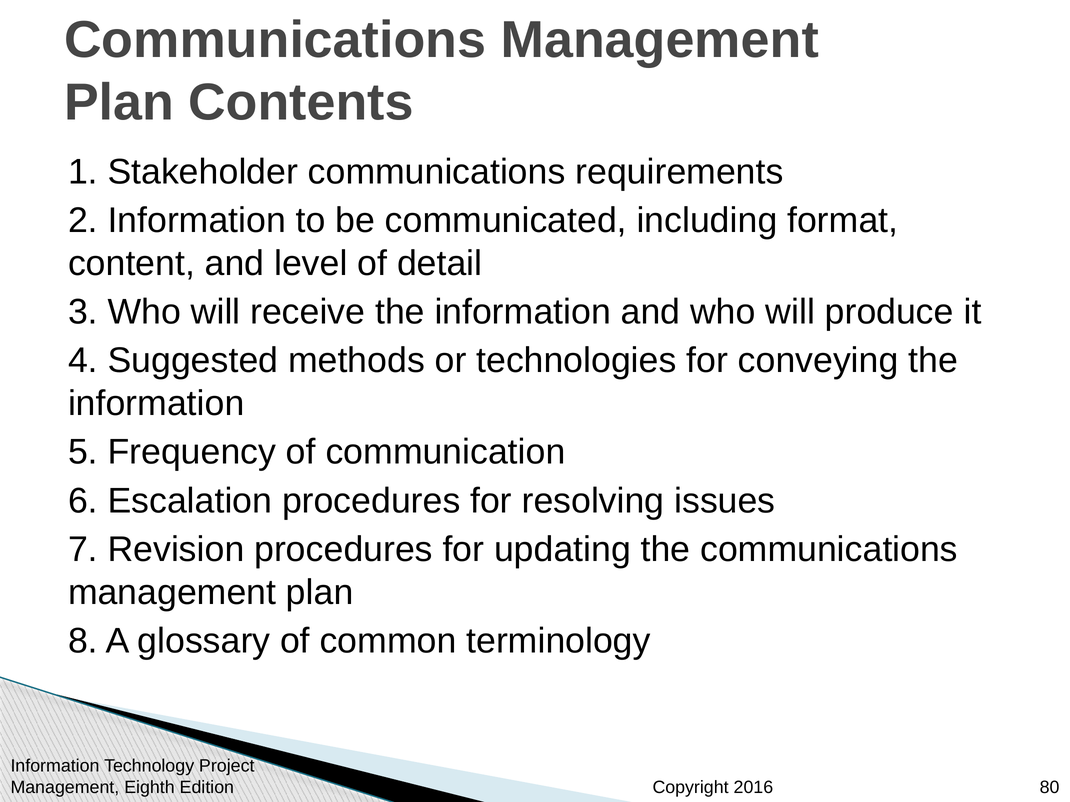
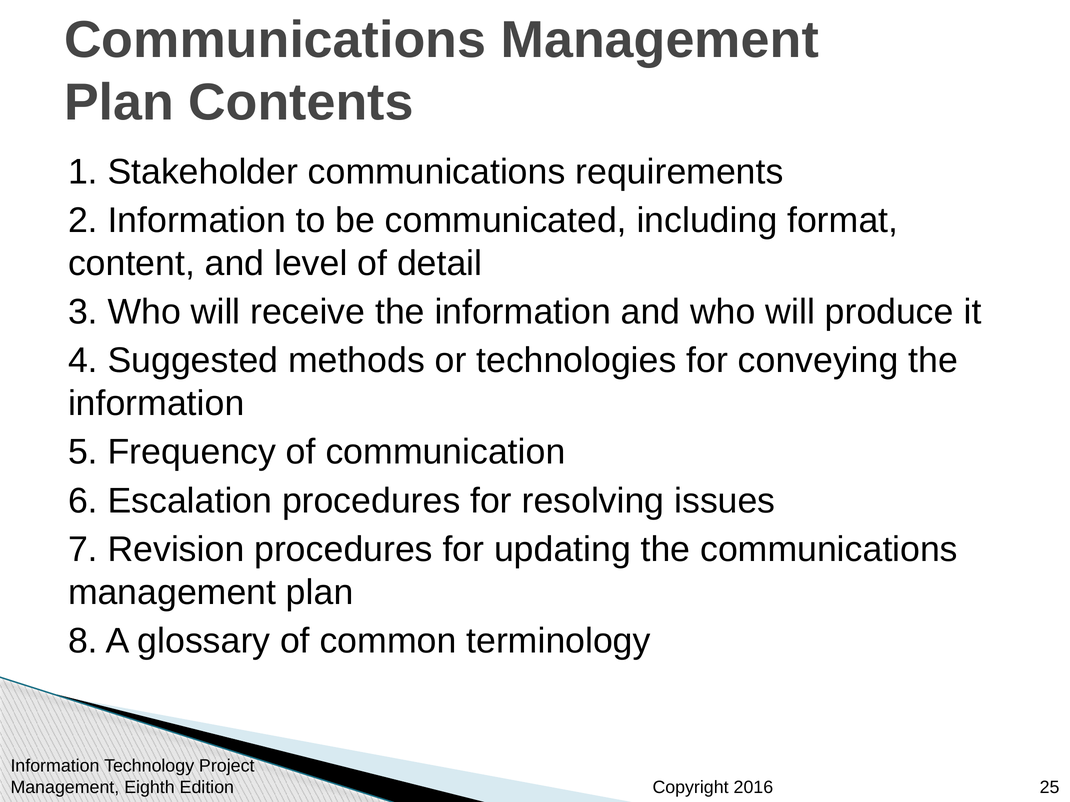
80: 80 -> 25
